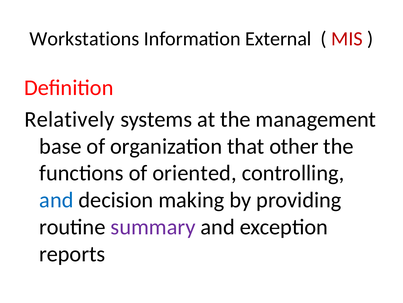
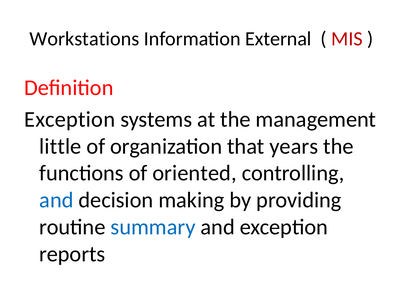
Relatively at (70, 119): Relatively -> Exception
base: base -> little
other: other -> years
summary colour: purple -> blue
